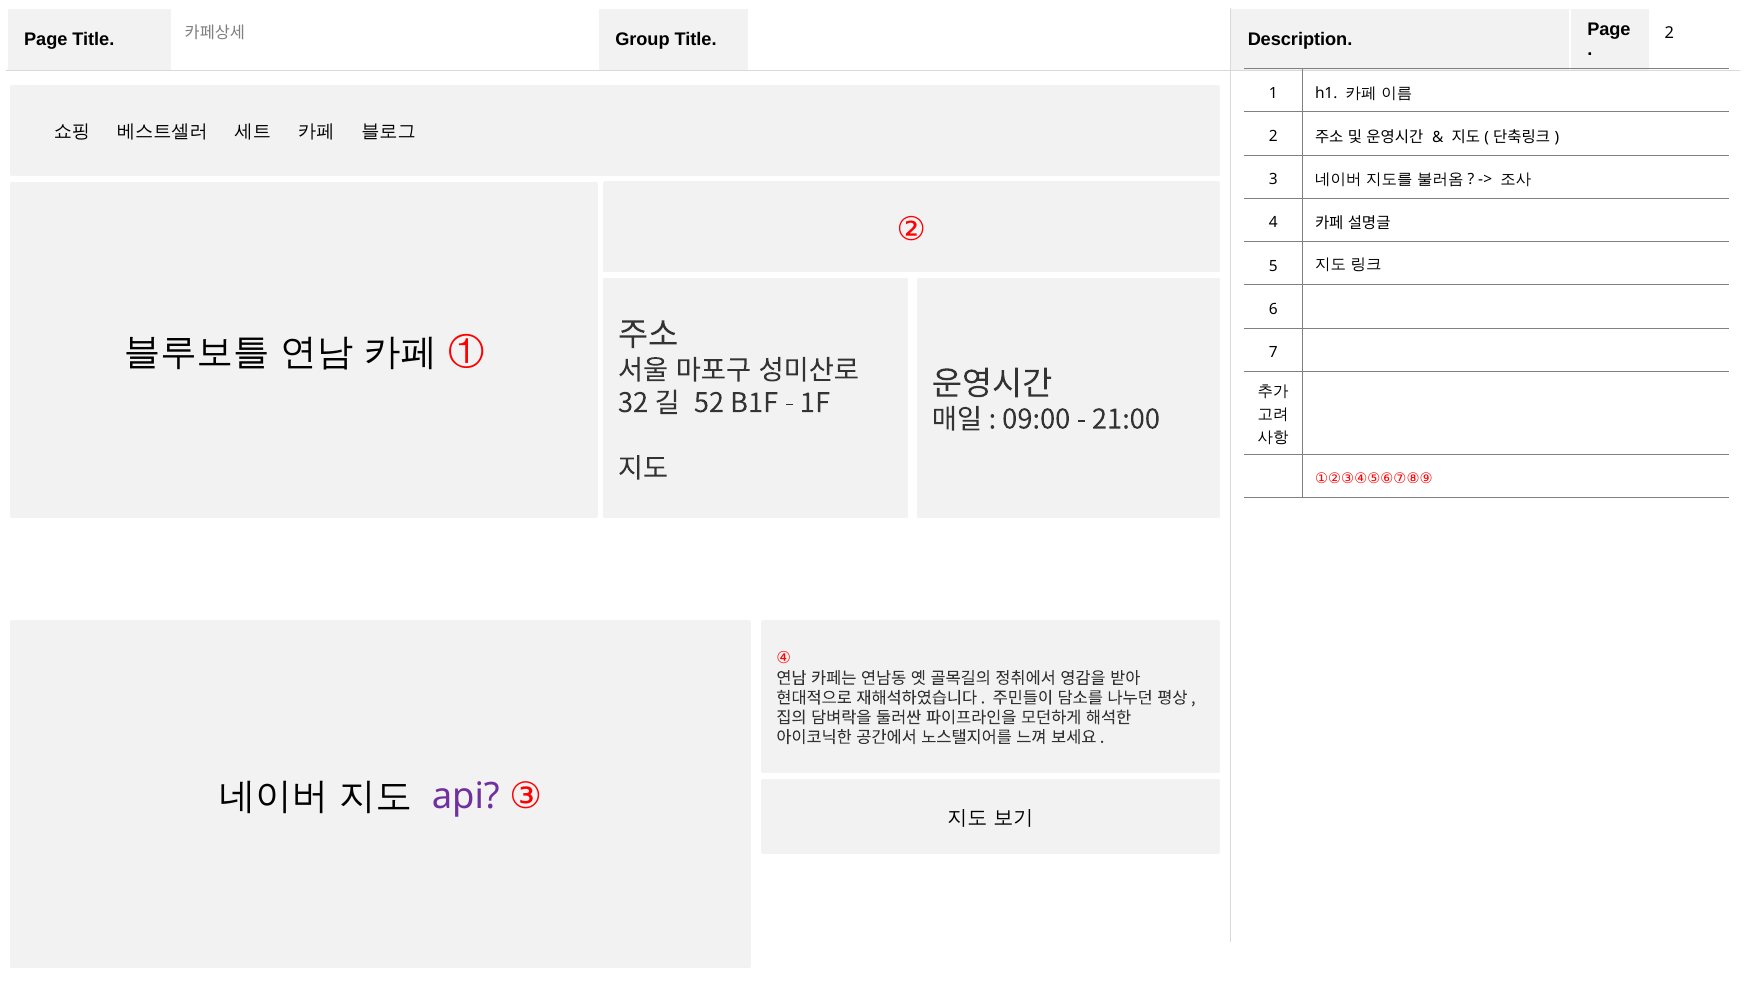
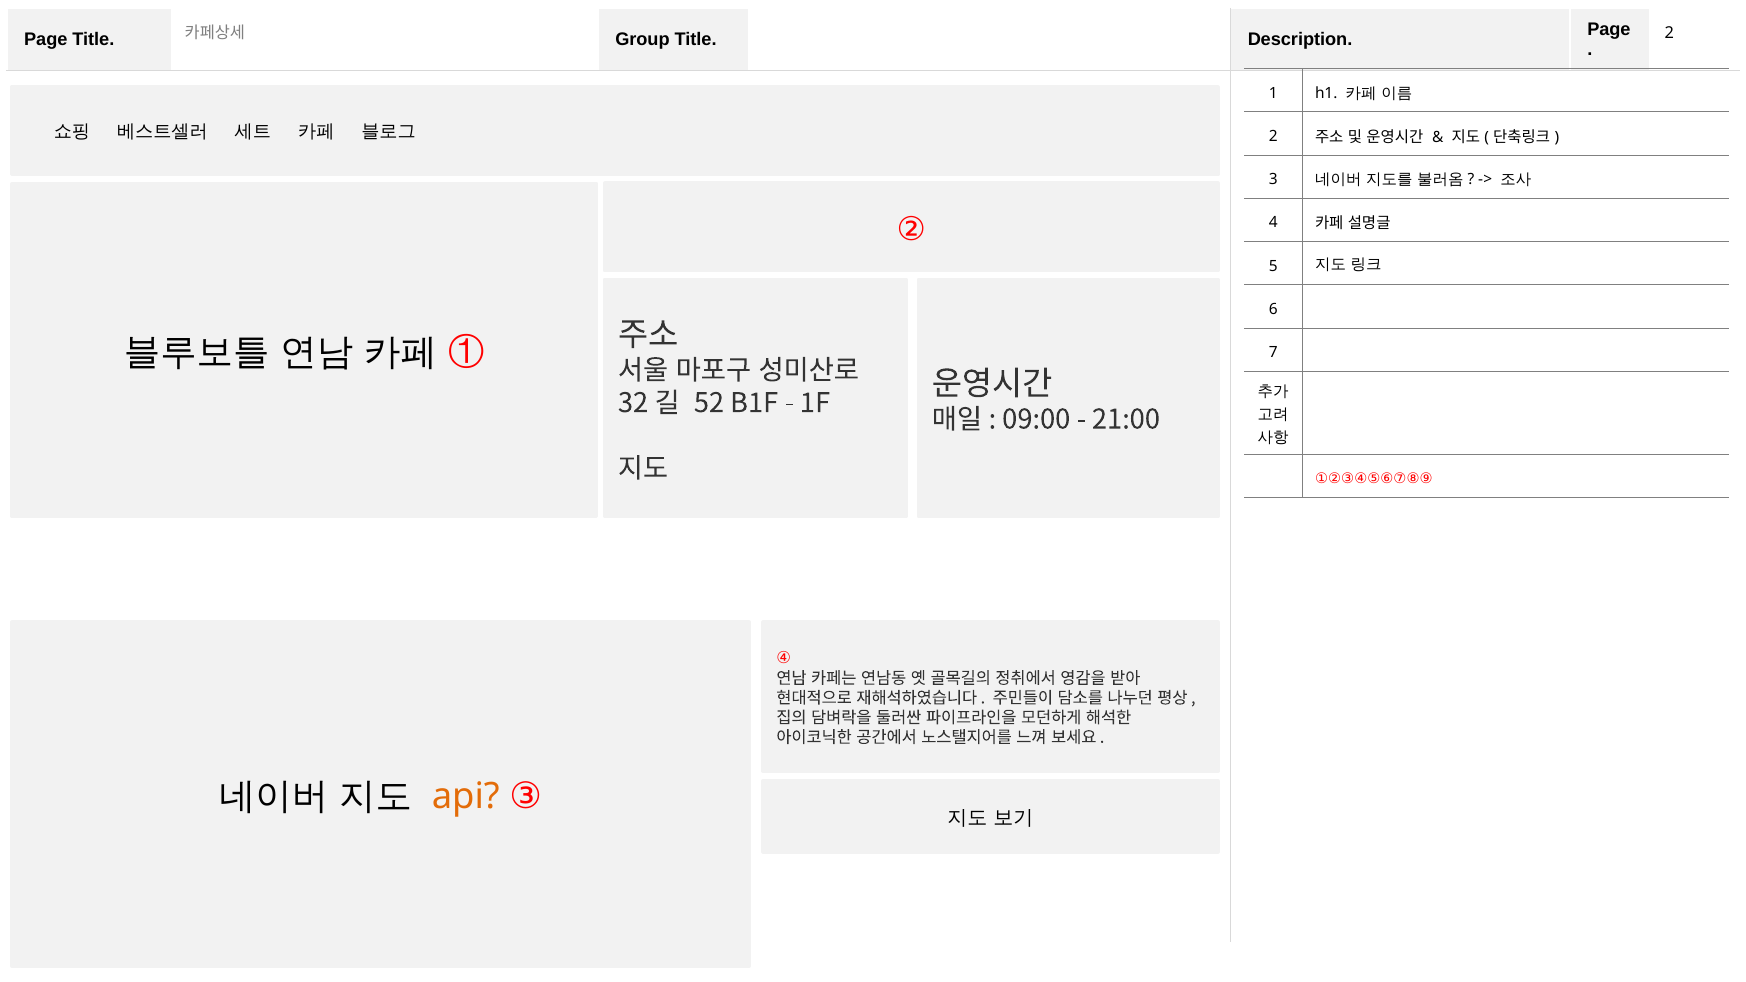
api colour: purple -> orange
